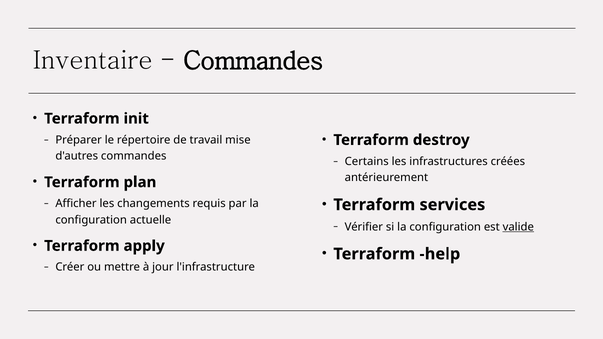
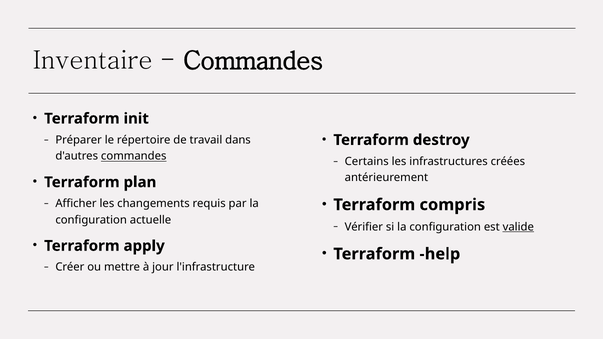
mise: mise -> dans
commandes at (134, 156) underline: none -> present
services: services -> compris
